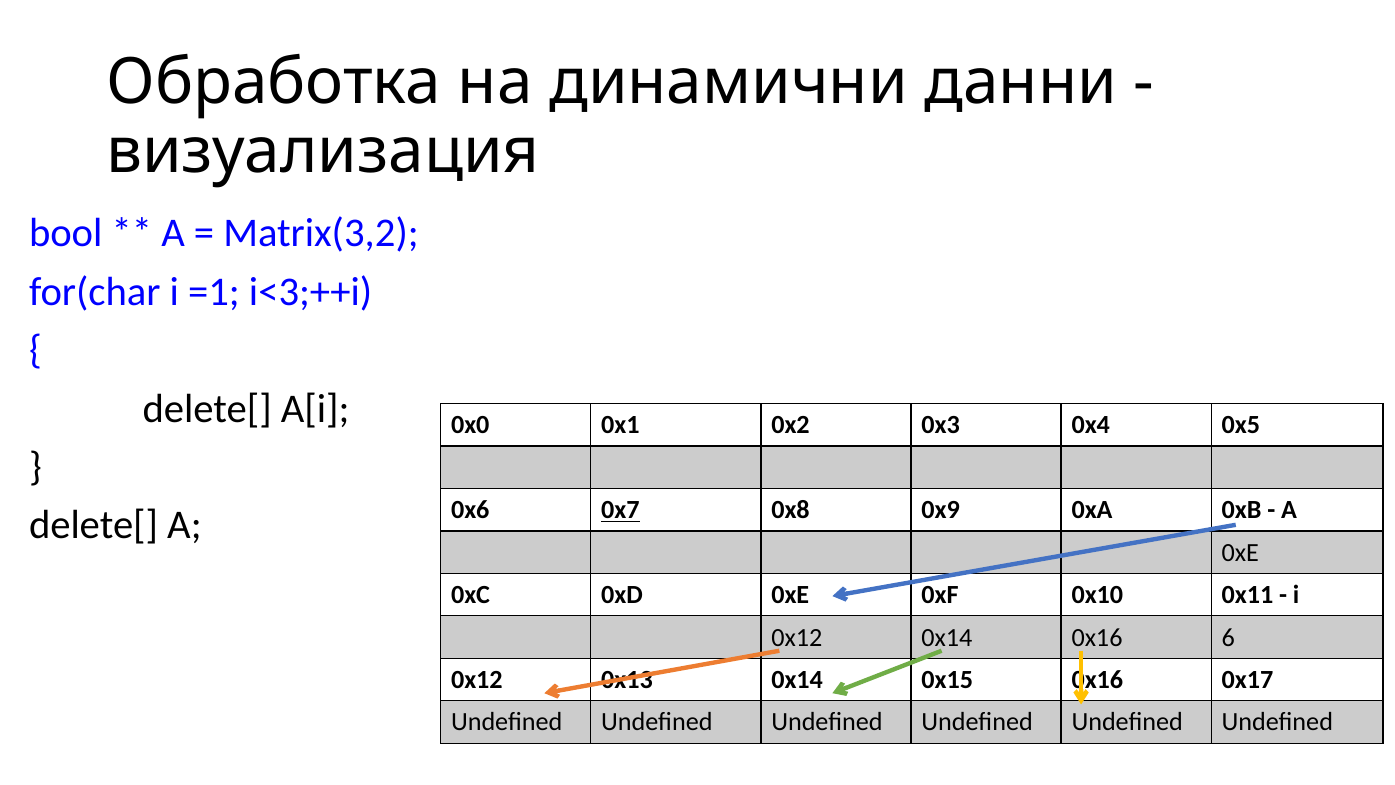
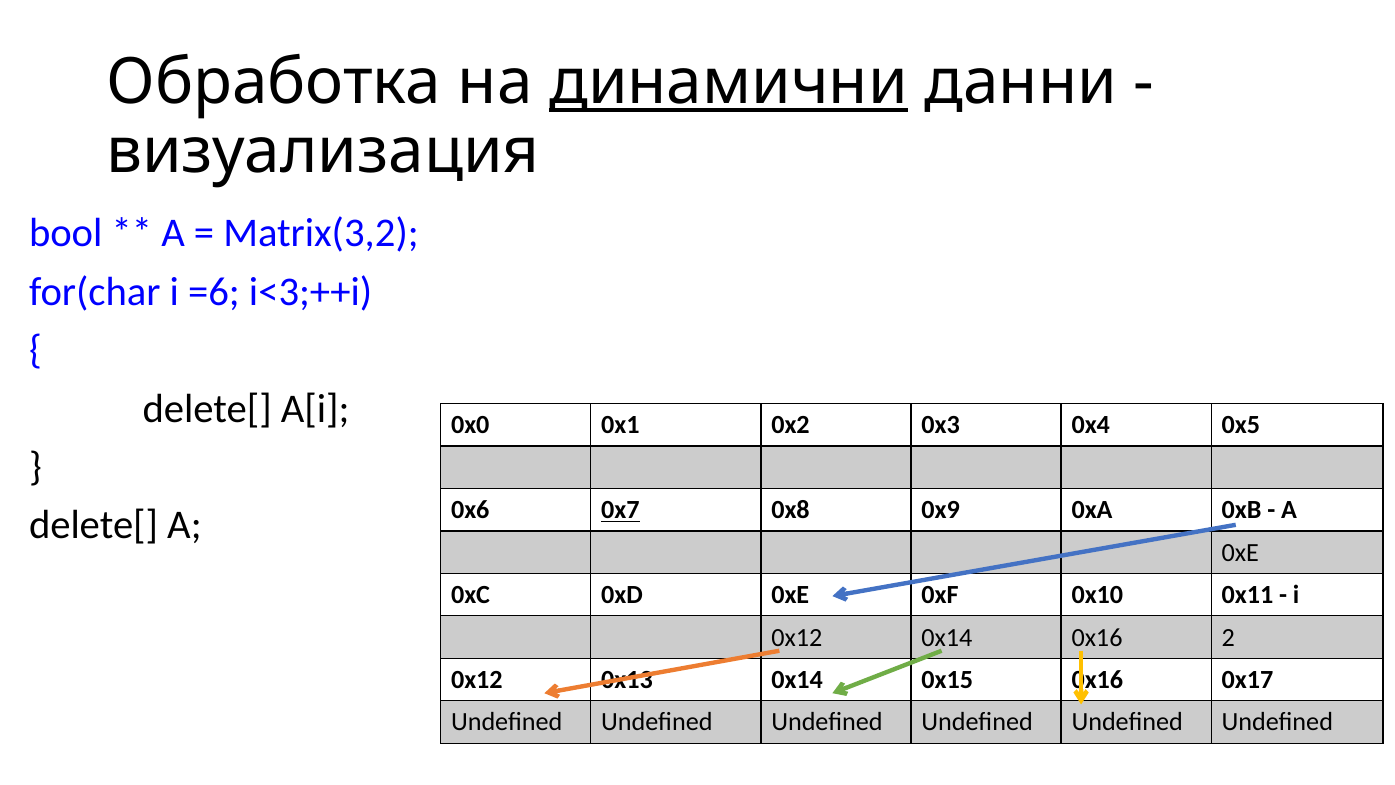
динамични underline: none -> present
=1: =1 -> =6
6: 6 -> 2
